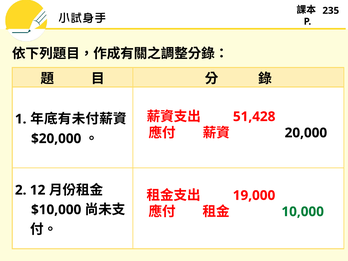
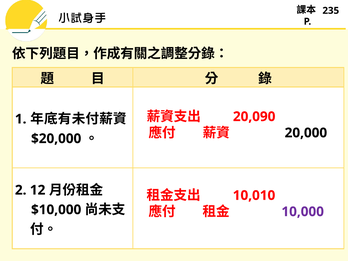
51,428: 51,428 -> 20,090
19,000: 19,000 -> 10,010
10,000 colour: green -> purple
